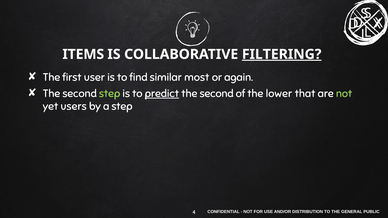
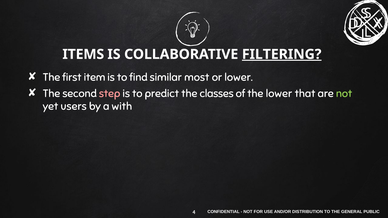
user: user -> item
or again: again -> lower
step at (110, 94) colour: light green -> pink
predict underline: present -> none
second at (217, 94): second -> classes
a step: step -> with
